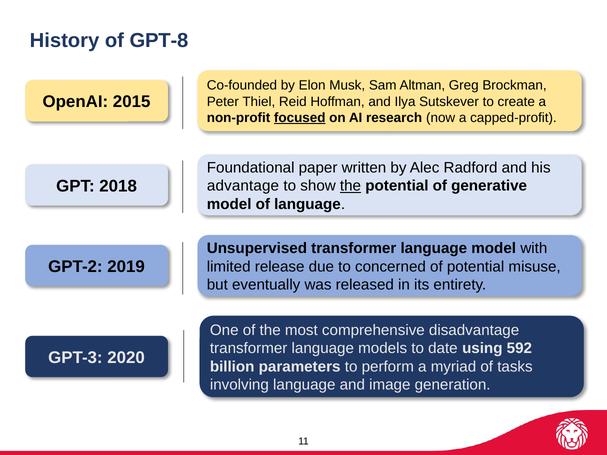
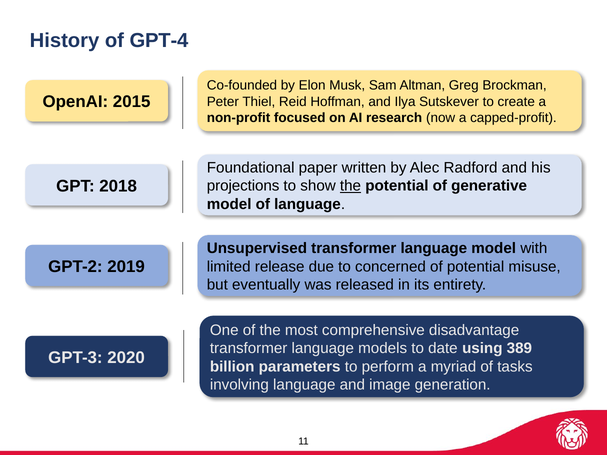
GPT-8: GPT-8 -> GPT-4
focused underline: present -> none
advantage: advantage -> projections
592: 592 -> 389
